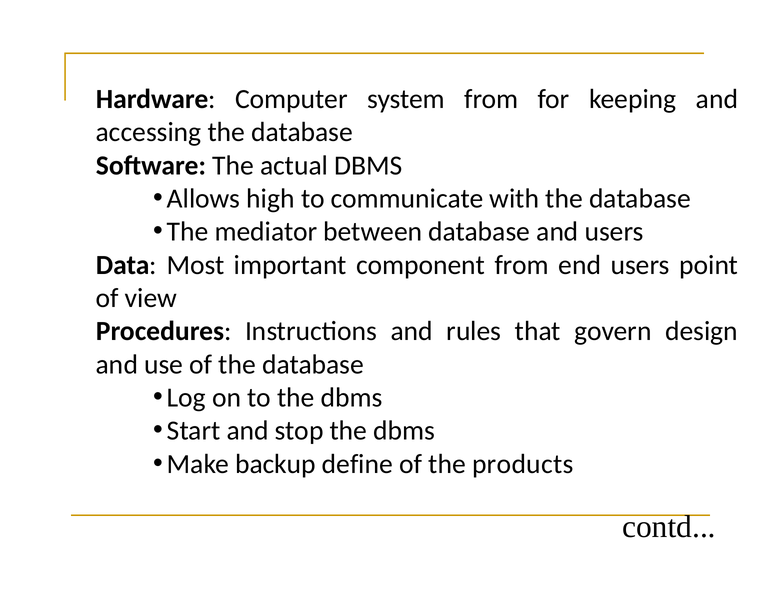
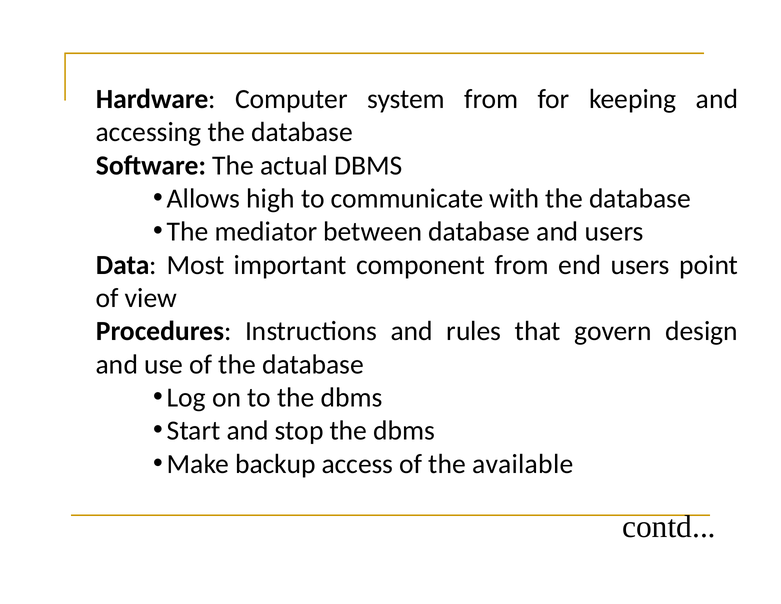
define: define -> access
products: products -> available
